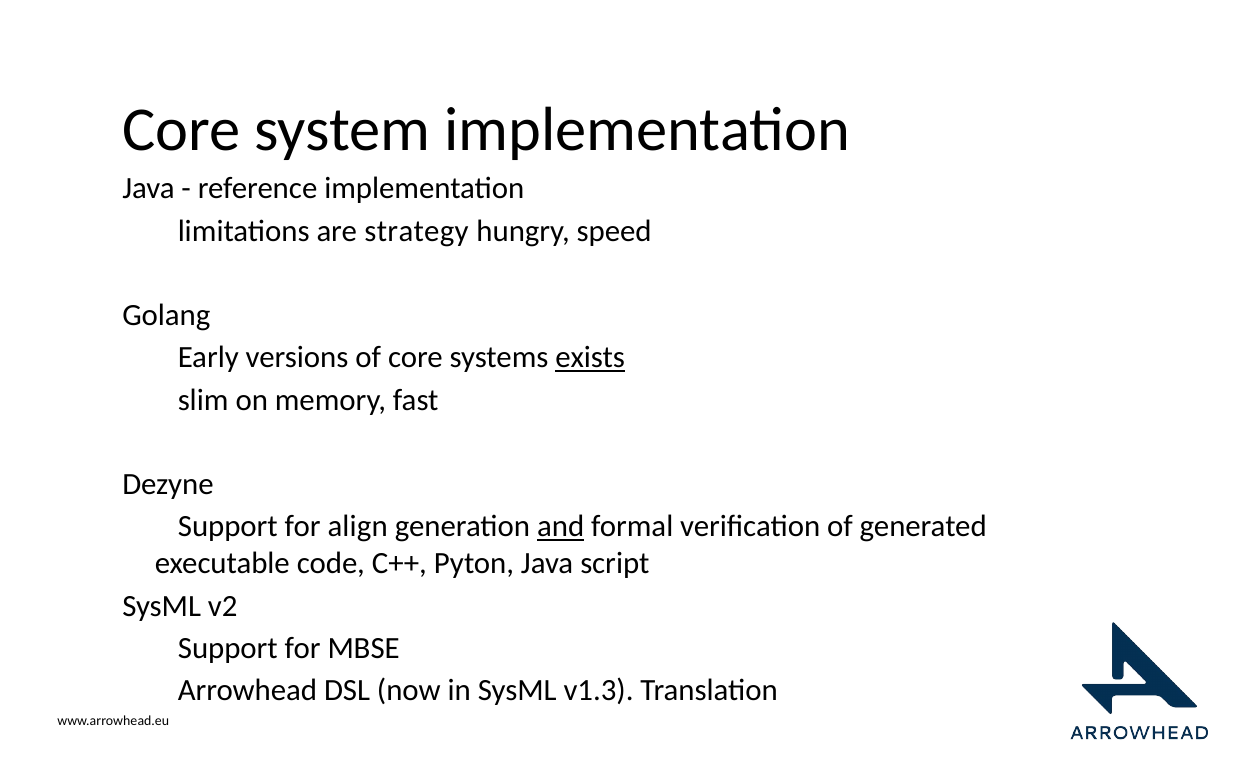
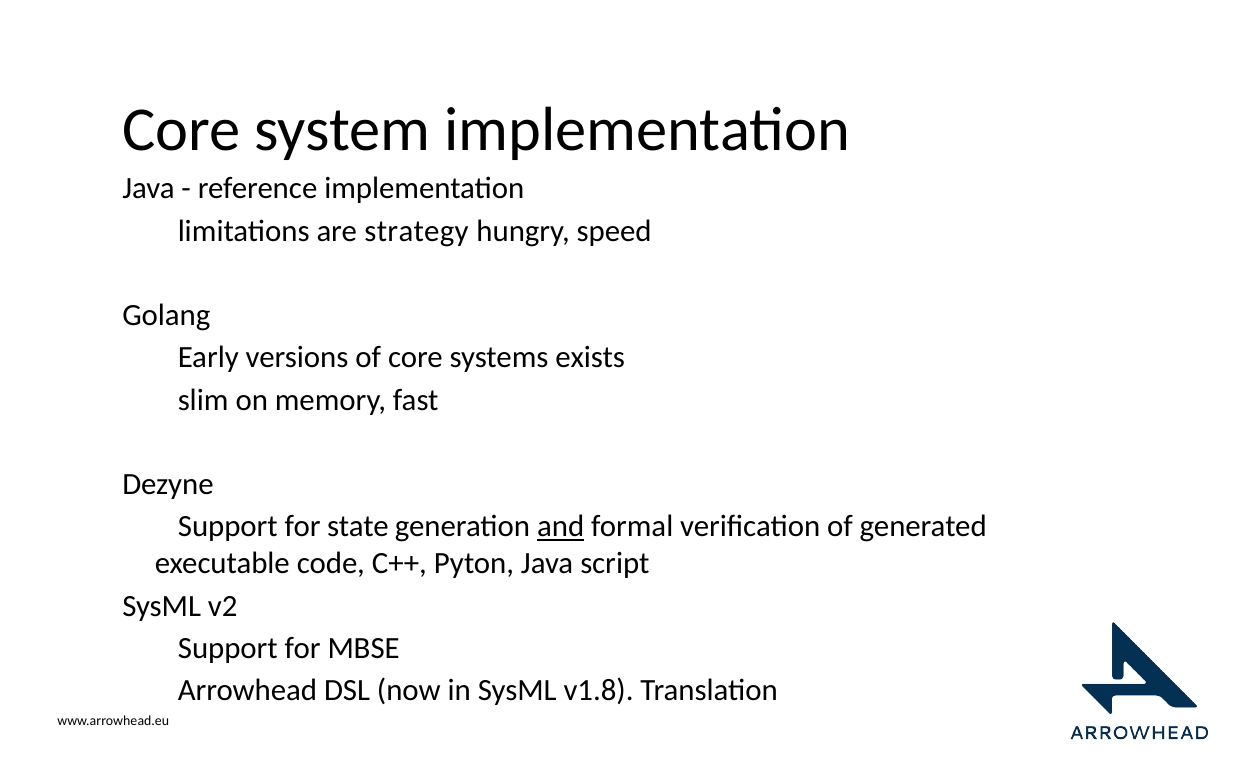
exists underline: present -> none
align: align -> state
v1.3: v1.3 -> v1.8
